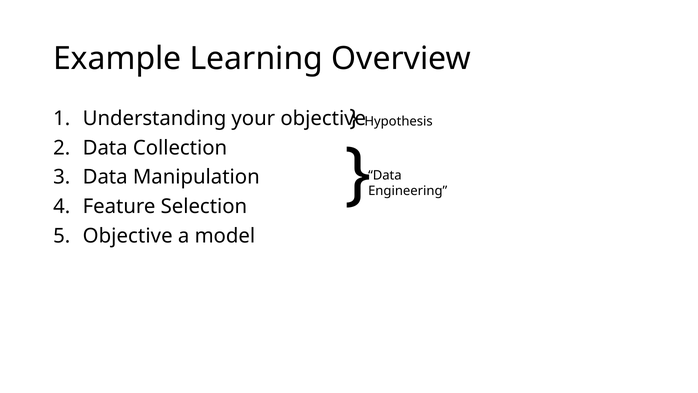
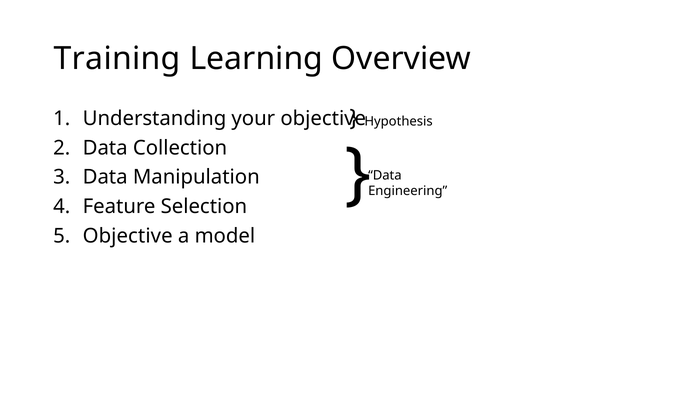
Example: Example -> Training
